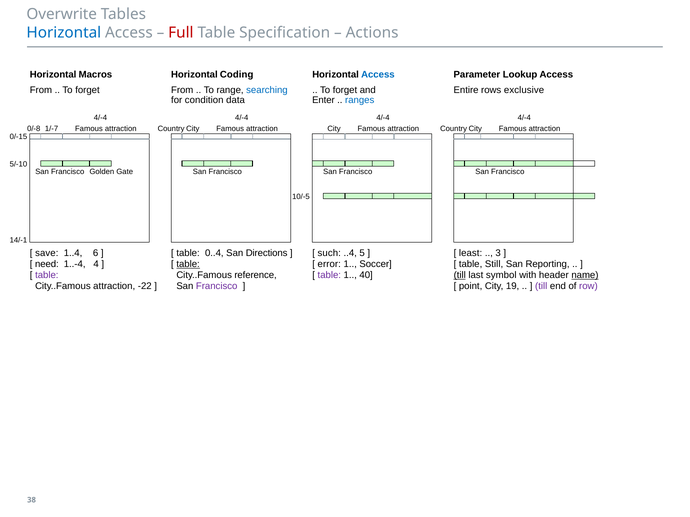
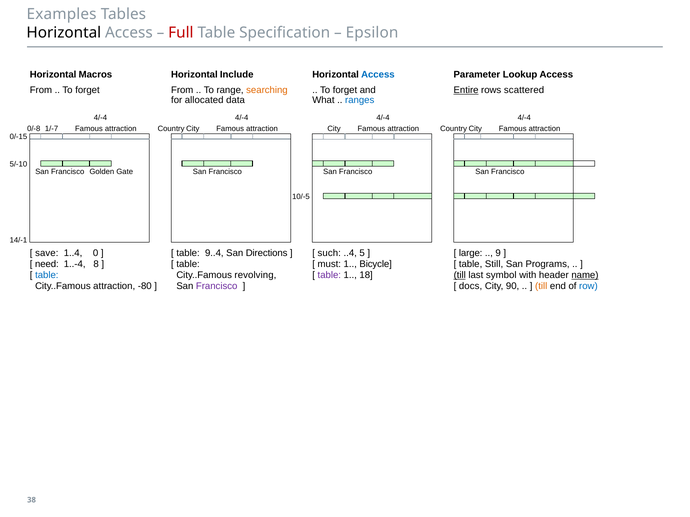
Overwrite: Overwrite -> Examples
Horizontal at (64, 33) colour: blue -> black
Actions: Actions -> Epsilon
Coding: Coding -> Include
searching colour: blue -> orange
Entire underline: none -> present
exclusive: exclusive -> scattered
condition: condition -> allocated
Enter: Enter -> What
6: 6 -> 0
0..4: 0..4 -> 9..4
least: least -> large
3: 3 -> 9
4: 4 -> 8
table at (188, 264) underline: present -> none
Reporting: Reporting -> Programs
error: error -> must
Soccer: Soccer -> Bicycle
table at (47, 275) colour: purple -> blue
reference: reference -> revolving
40: 40 -> 18
point: point -> docs
19: 19 -> 90
till at (541, 286) colour: purple -> orange
row colour: purple -> blue
-22: -22 -> -80
